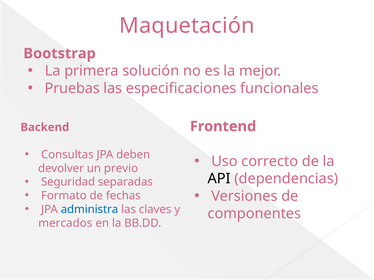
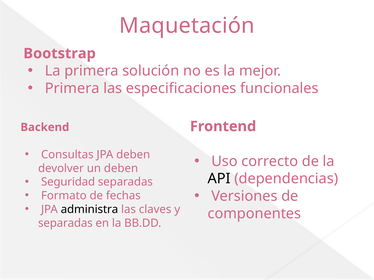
Pruebas at (72, 89): Pruebas -> Primera
un previo: previo -> deben
administra colour: blue -> black
mercados at (65, 223): mercados -> separadas
